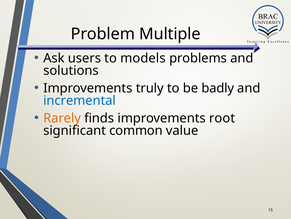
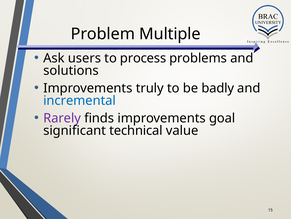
models: models -> process
Rarely colour: orange -> purple
root: root -> goal
common: common -> technical
